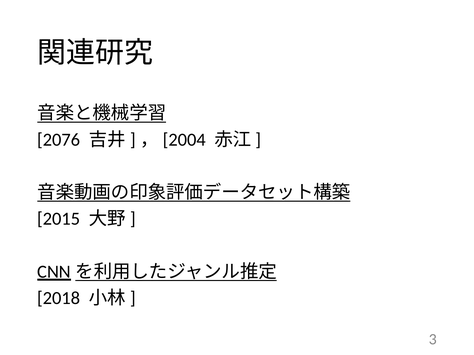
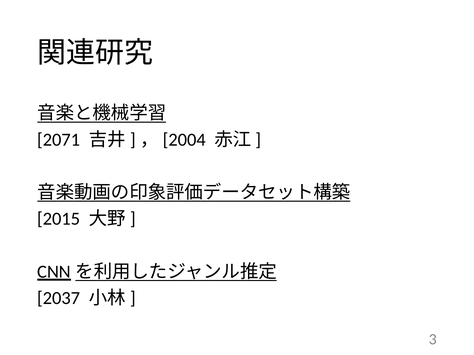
2076: 2076 -> 2071
2018: 2018 -> 2037
